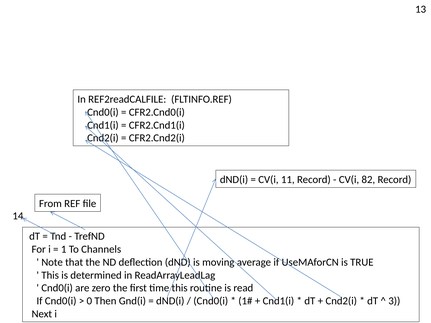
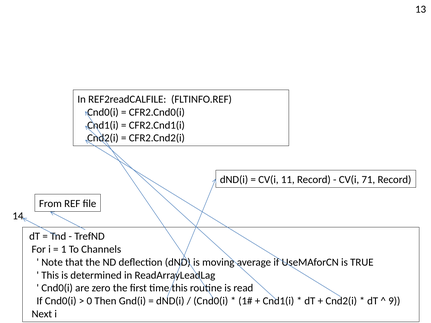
82: 82 -> 71
3: 3 -> 9
